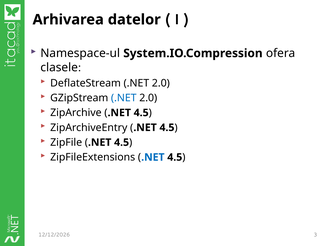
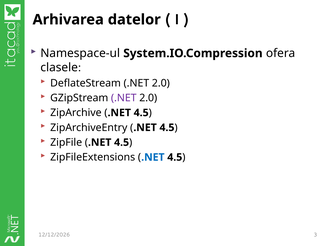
.NET at (124, 98) colour: blue -> purple
